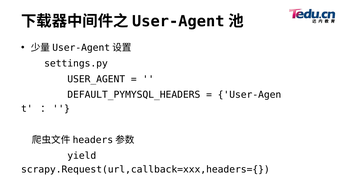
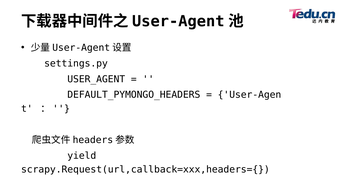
DEFAULT_PYMYSQL_HEADERS: DEFAULT_PYMYSQL_HEADERS -> DEFAULT_PYMONGO_HEADERS
